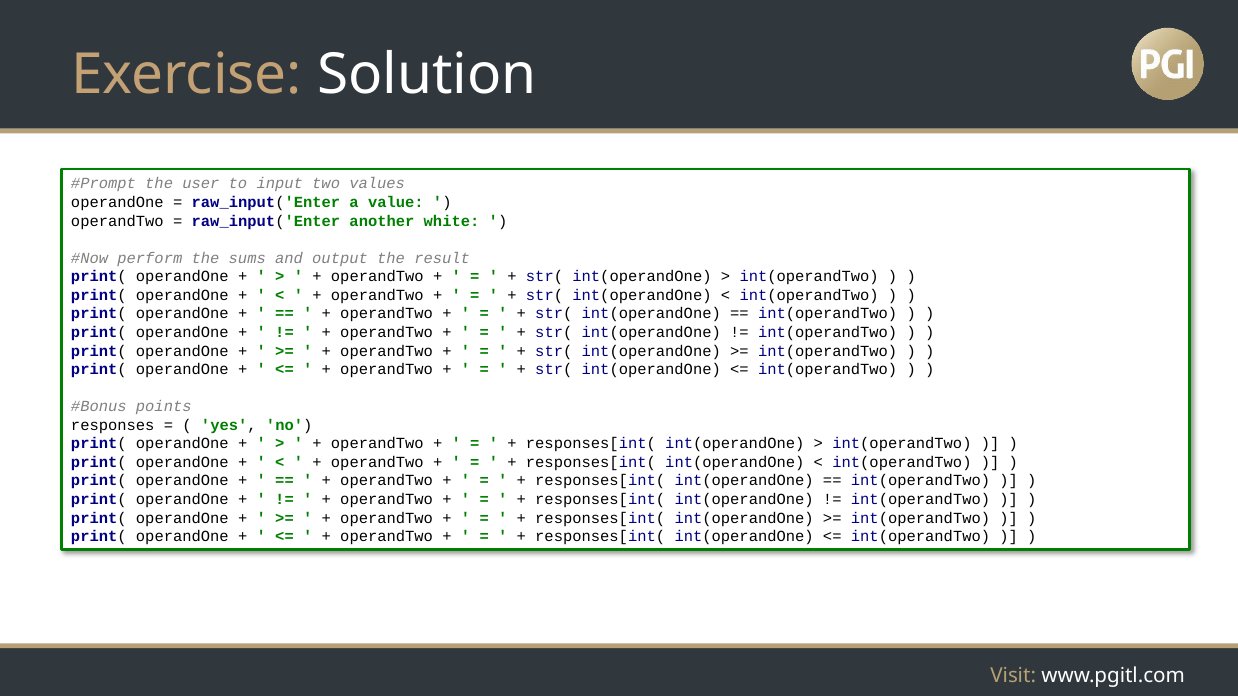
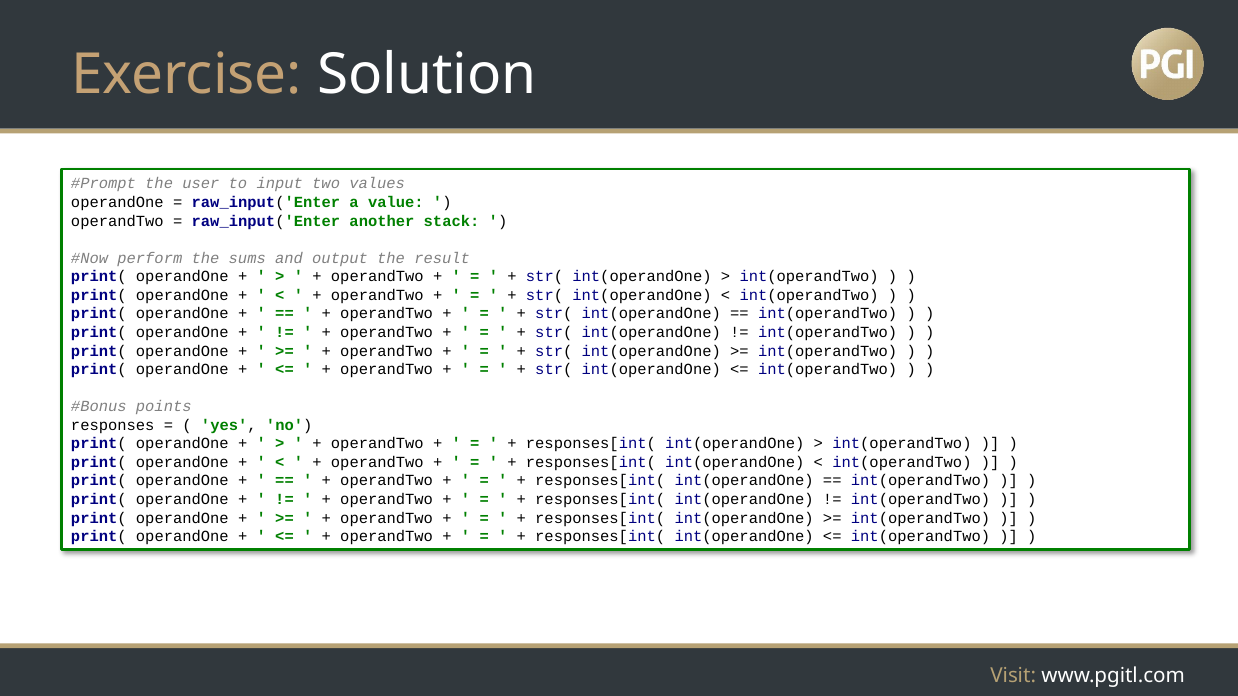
white: white -> stack
